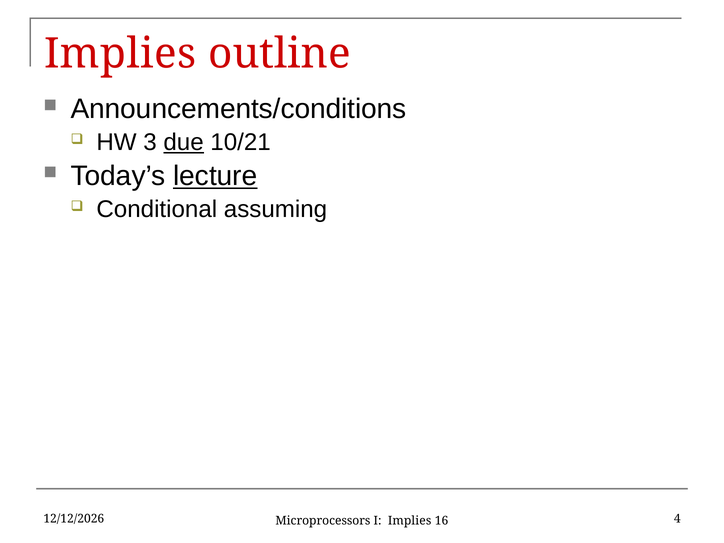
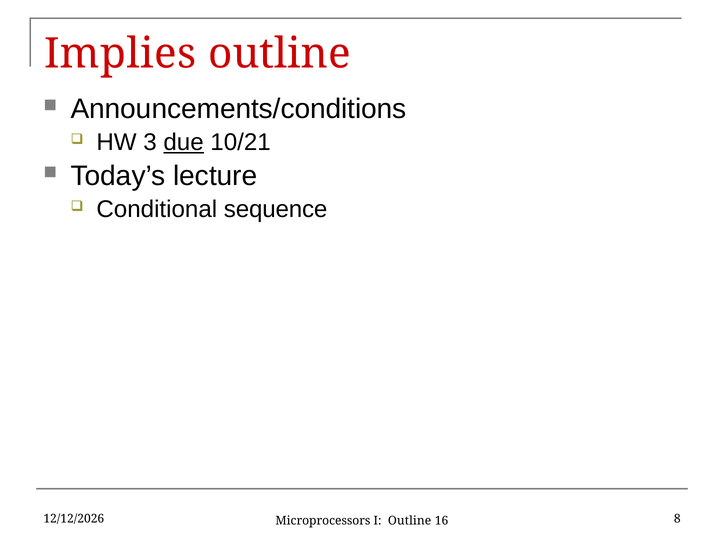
lecture underline: present -> none
assuming: assuming -> sequence
I Implies: Implies -> Outline
4: 4 -> 8
